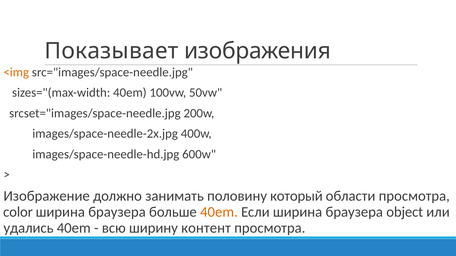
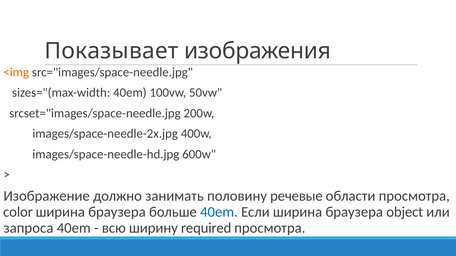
который: который -> речевые
40em at (219, 212) colour: orange -> blue
удались: удались -> запроса
контент: контент -> required
